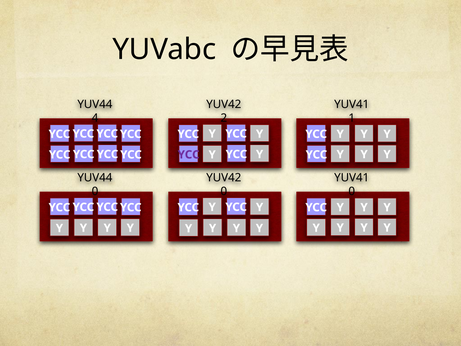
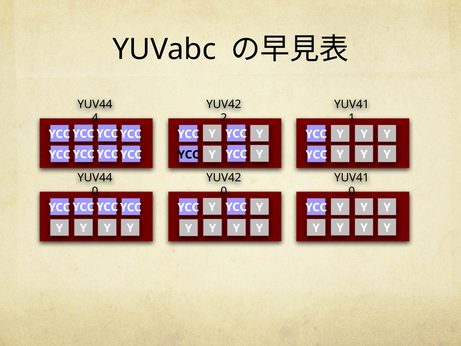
YCC at (189, 155) colour: purple -> black
